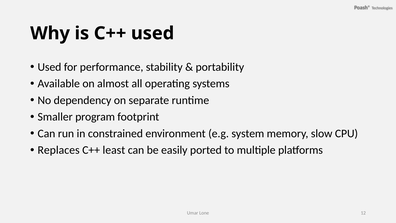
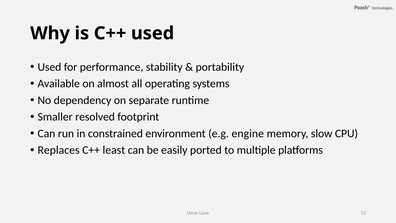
program: program -> resolved
system: system -> engine
